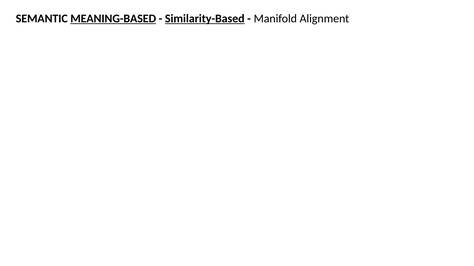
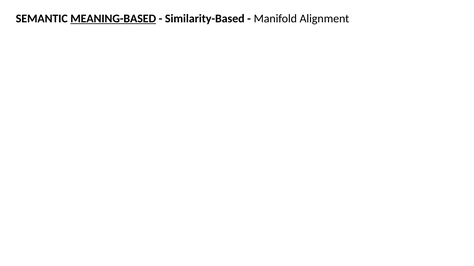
Similarity-Based underline: present -> none
